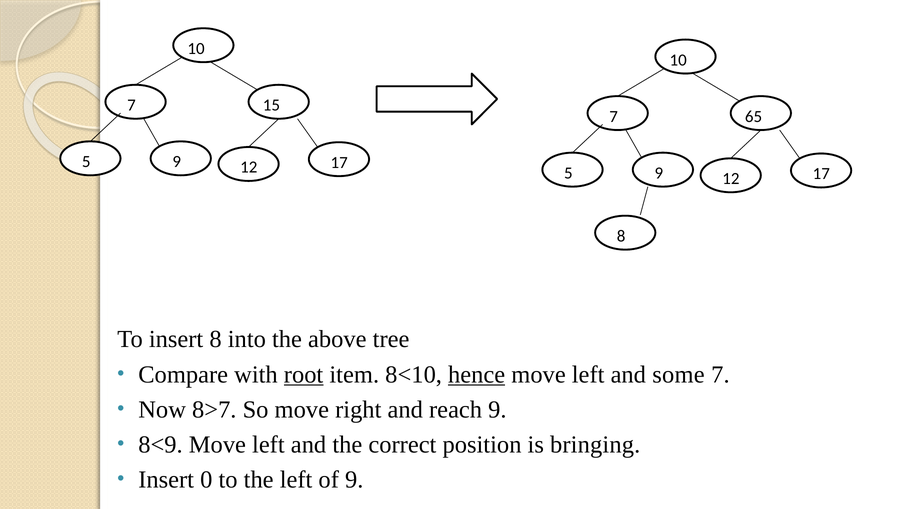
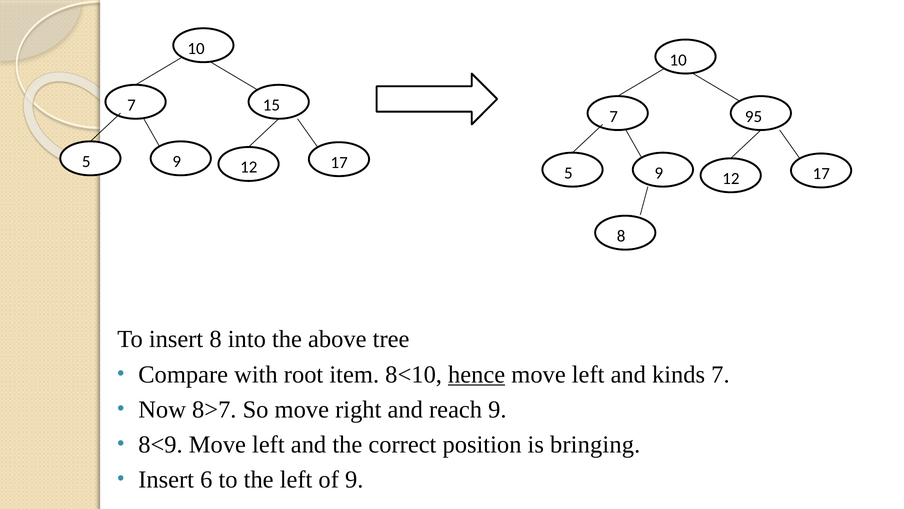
65: 65 -> 95
root underline: present -> none
some: some -> kinds
0: 0 -> 6
